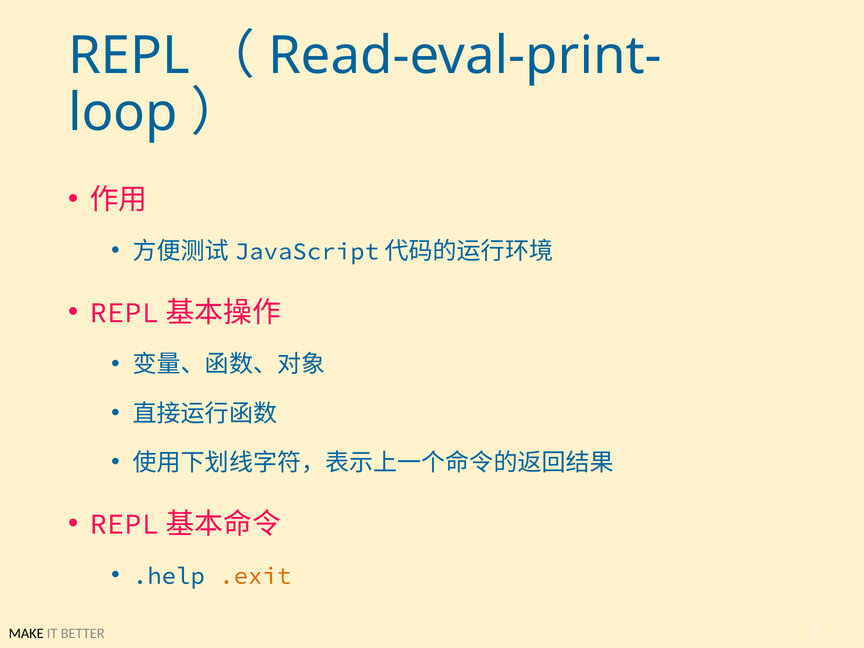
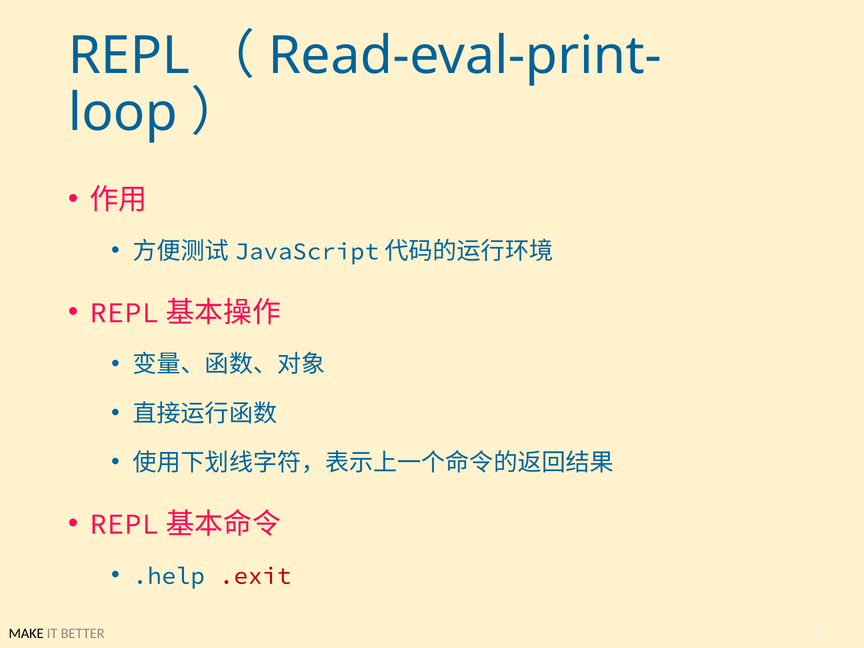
.exit colour: orange -> red
